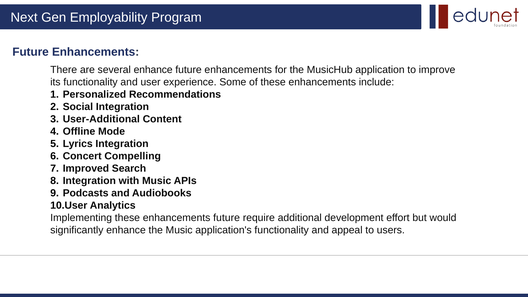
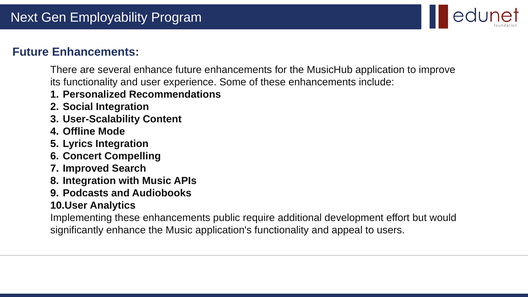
User-Additional: User-Additional -> User-Scalability
enhancements future: future -> public
